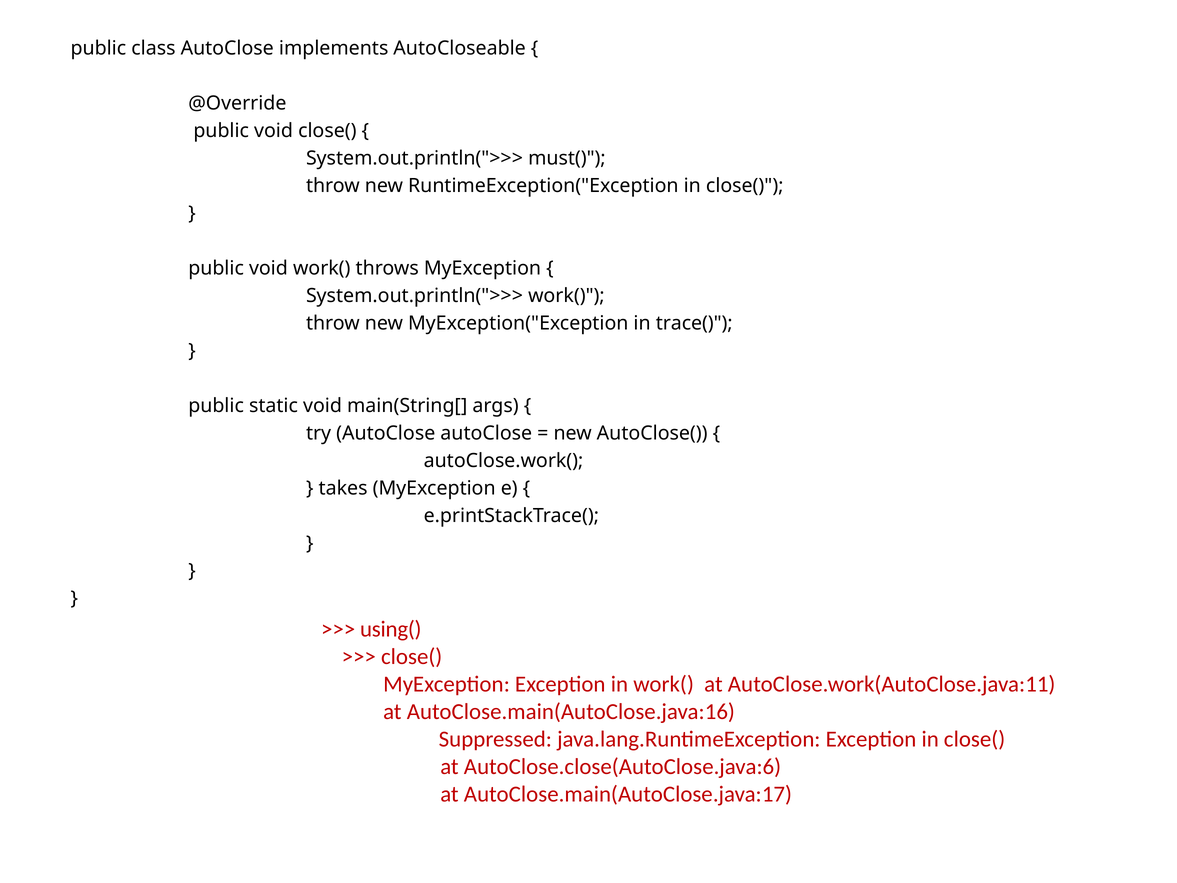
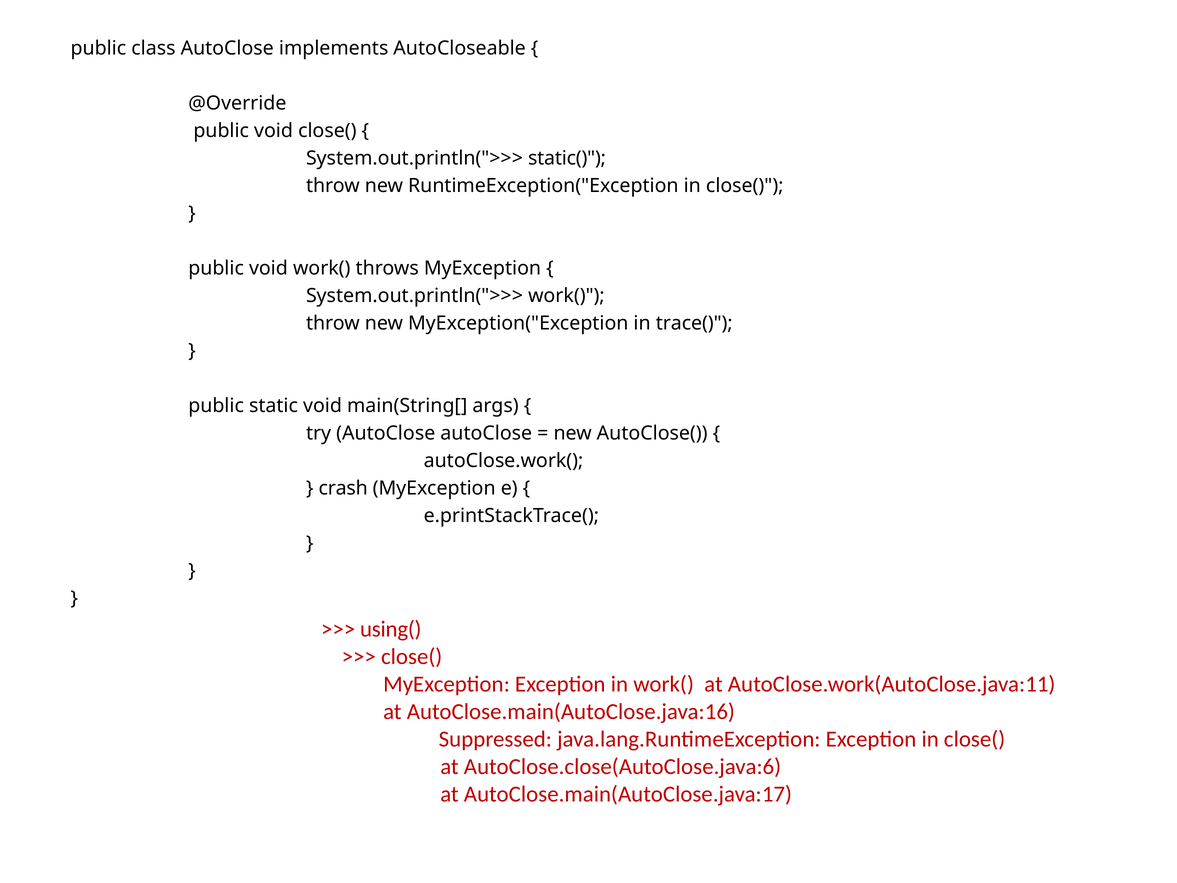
must(: must( -> static(
takes: takes -> crash
